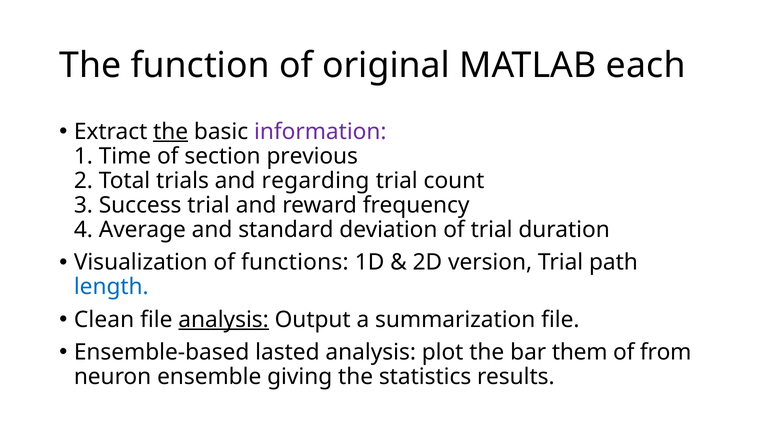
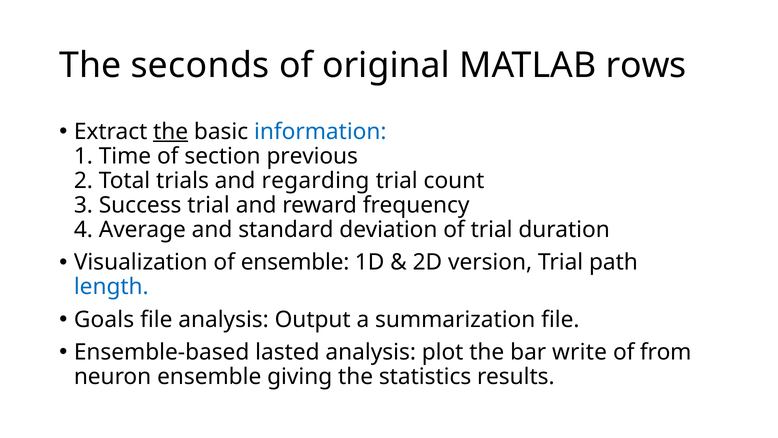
function: function -> seconds
each: each -> rows
information colour: purple -> blue
of functions: functions -> ensemble
Clean: Clean -> Goals
analysis at (224, 319) underline: present -> none
them: them -> write
